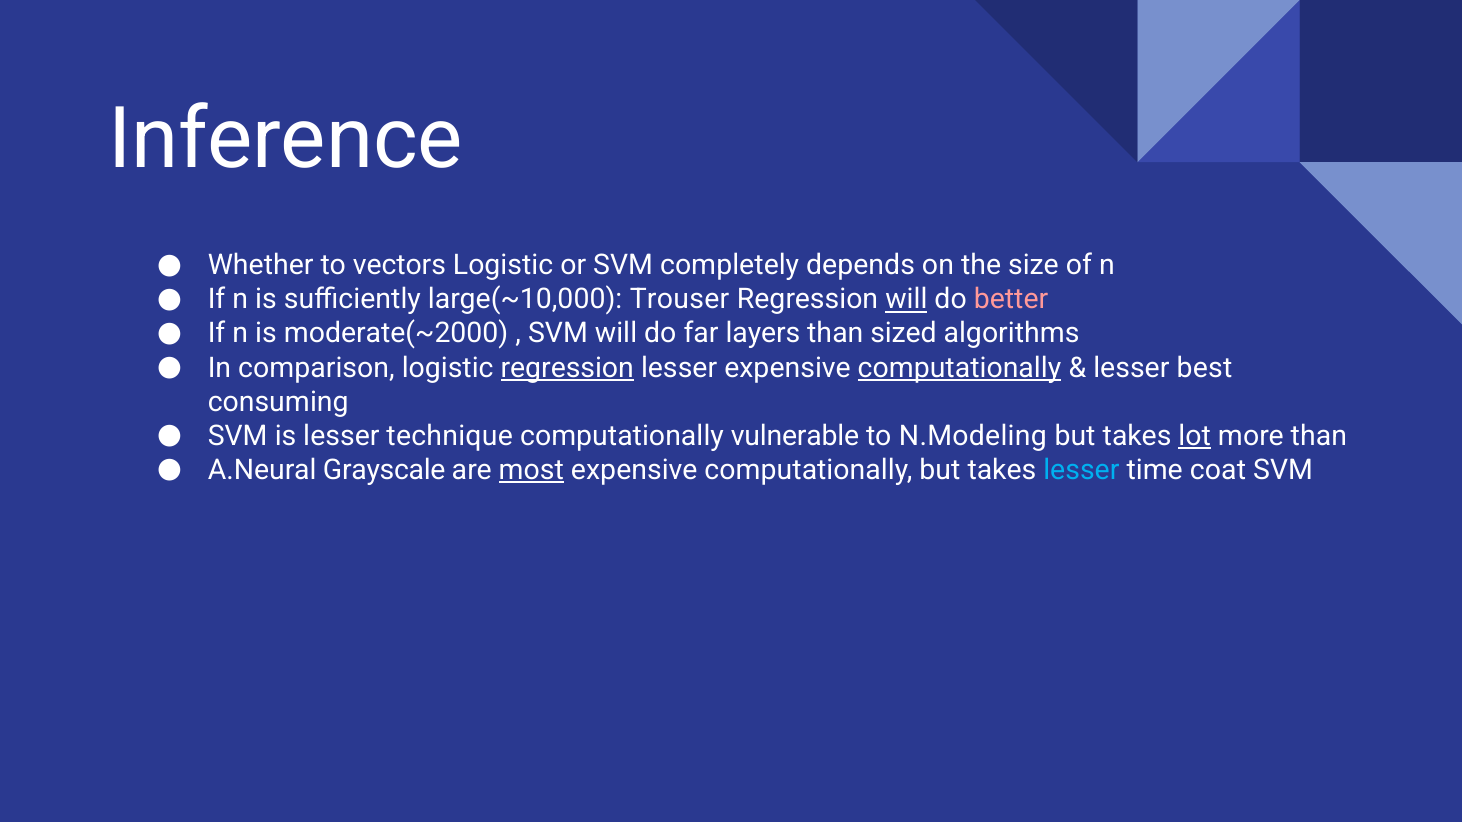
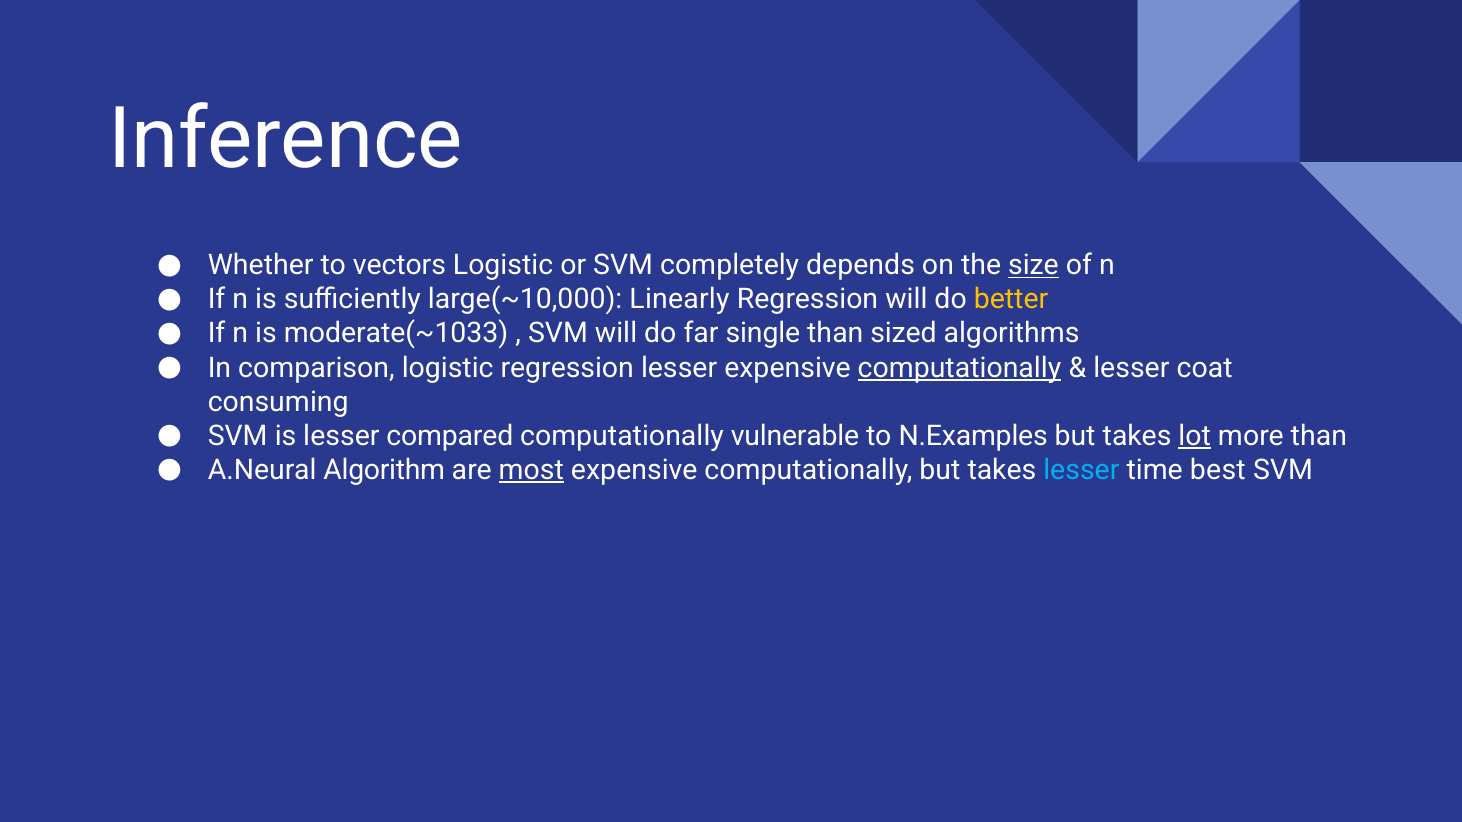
size underline: none -> present
Trouser: Trouser -> Linearly
will at (906, 300) underline: present -> none
better colour: pink -> yellow
moderate(~2000: moderate(~2000 -> moderate(~1033
layers: layers -> single
regression at (567, 368) underline: present -> none
best: best -> coat
technique: technique -> compared
N.Modeling: N.Modeling -> N.Examples
Grayscale: Grayscale -> Algorithm
coat: coat -> best
